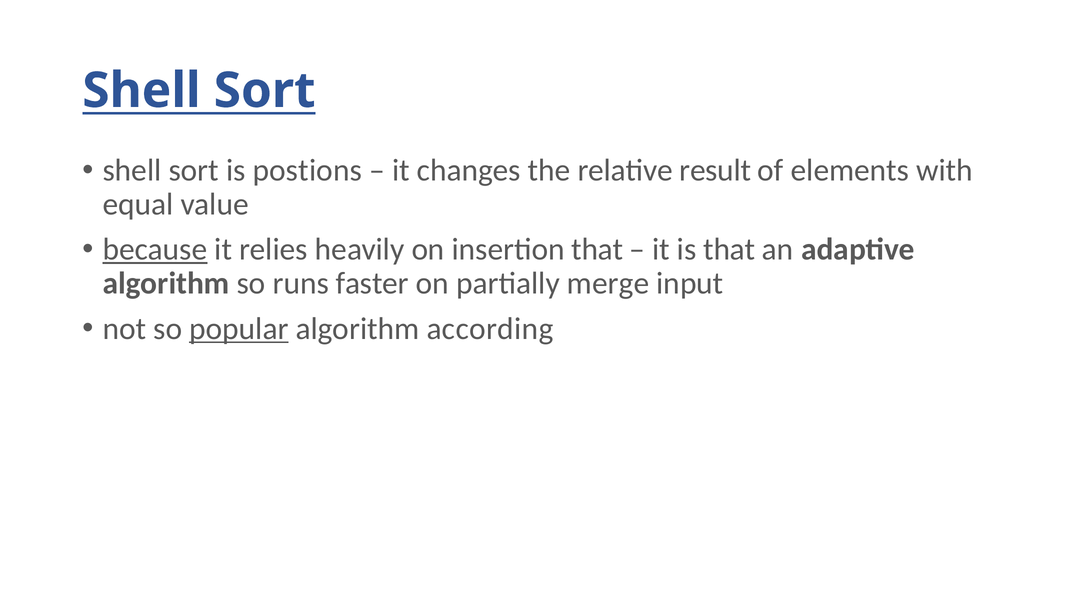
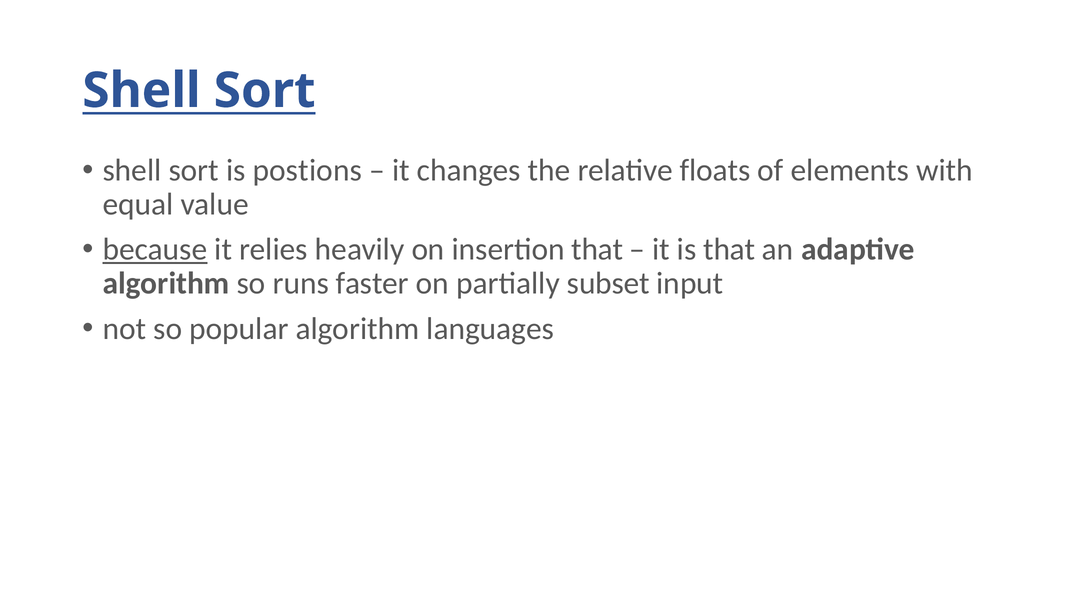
result: result -> floats
merge: merge -> subset
popular underline: present -> none
according: according -> languages
